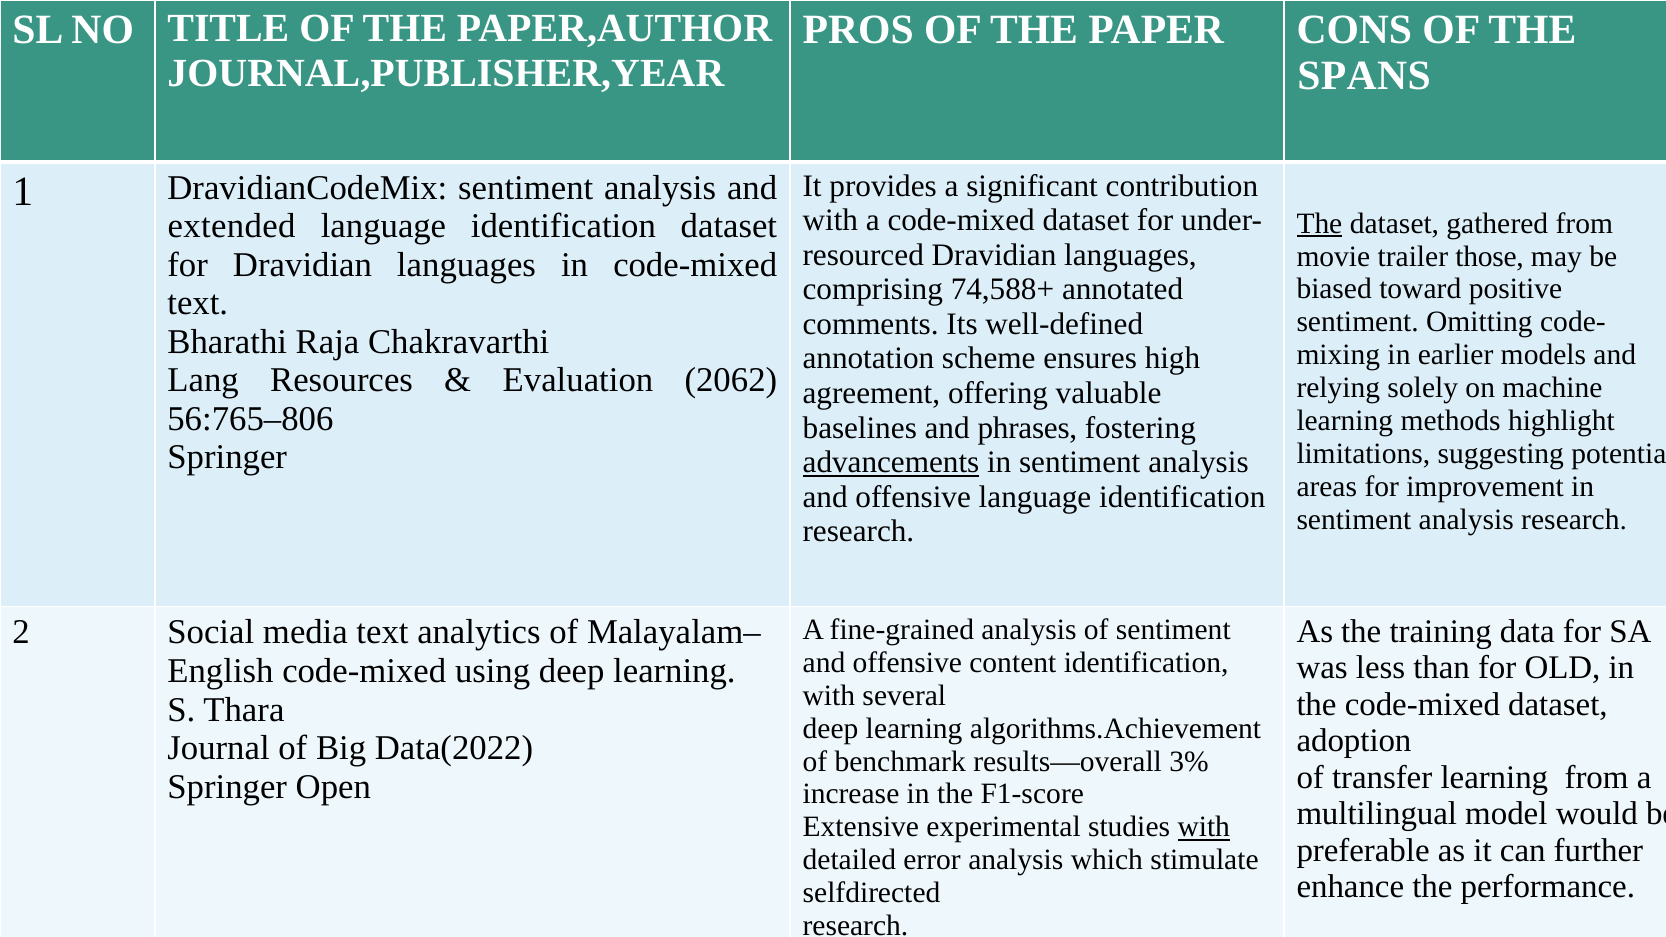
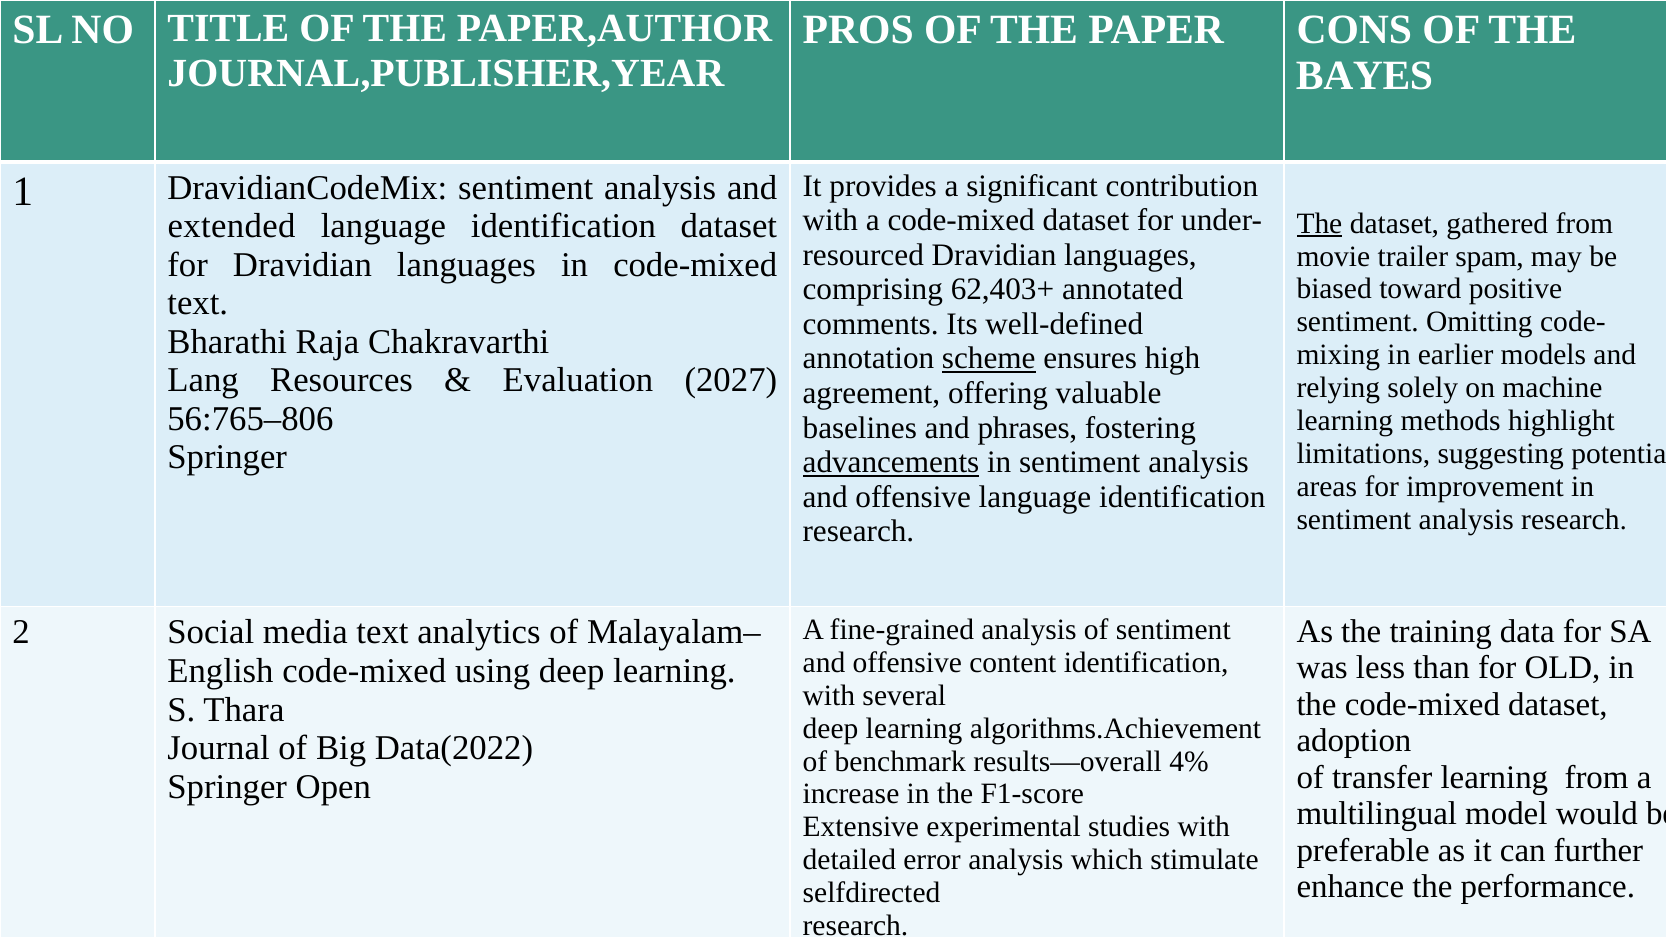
SPANS: SPANS -> BAYES
those: those -> spam
74,588+: 74,588+ -> 62,403+
scheme underline: none -> present
2062: 2062 -> 2027
3%: 3% -> 4%
with at (1204, 827) underline: present -> none
